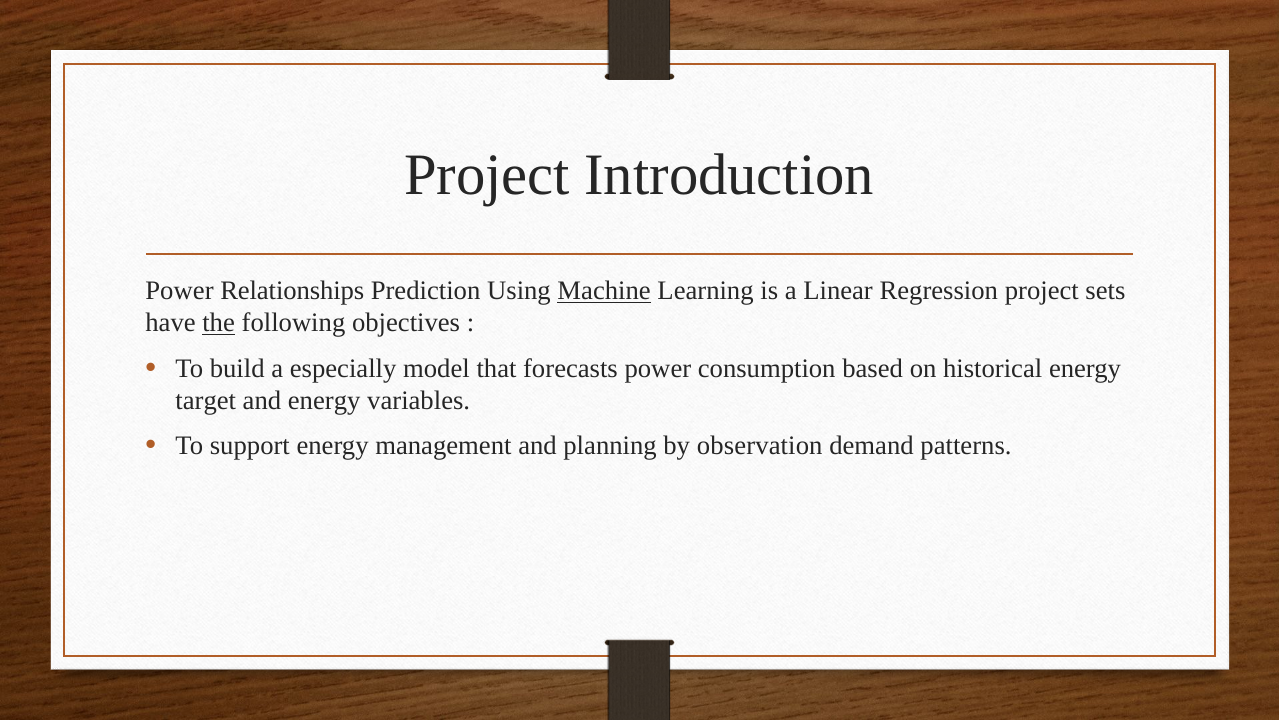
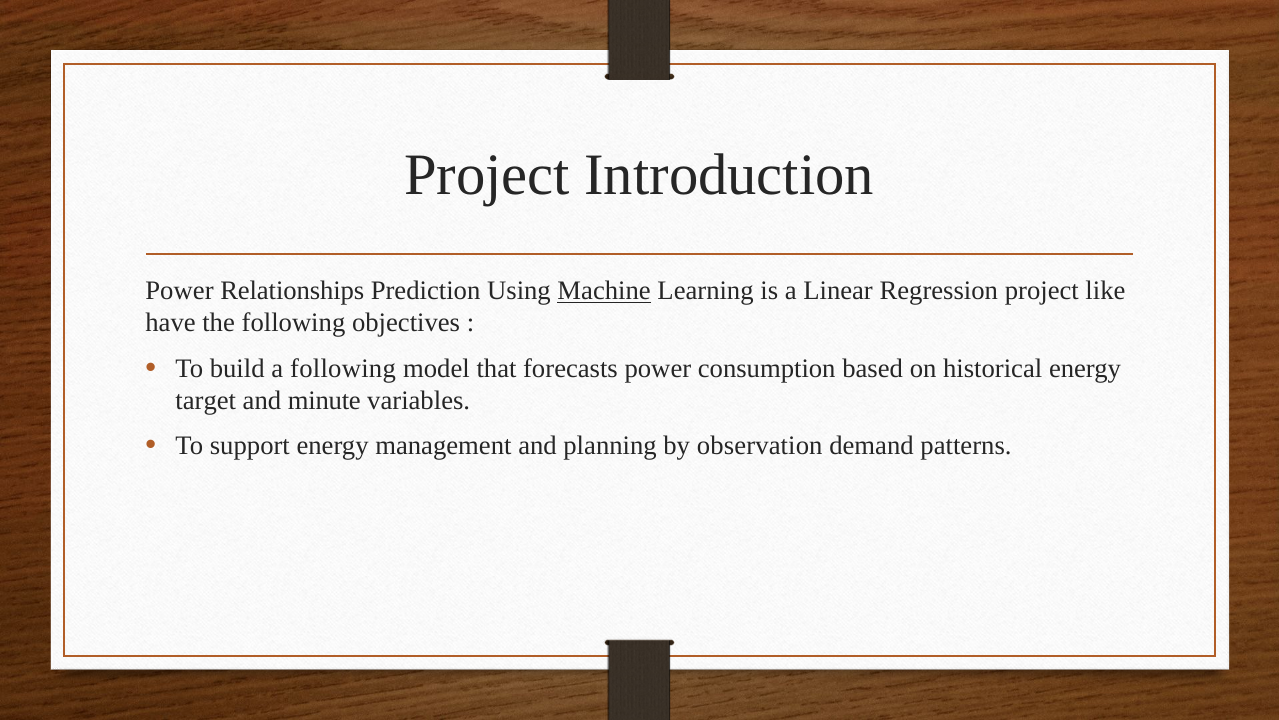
sets: sets -> like
the underline: present -> none
a especially: especially -> following
and energy: energy -> minute
